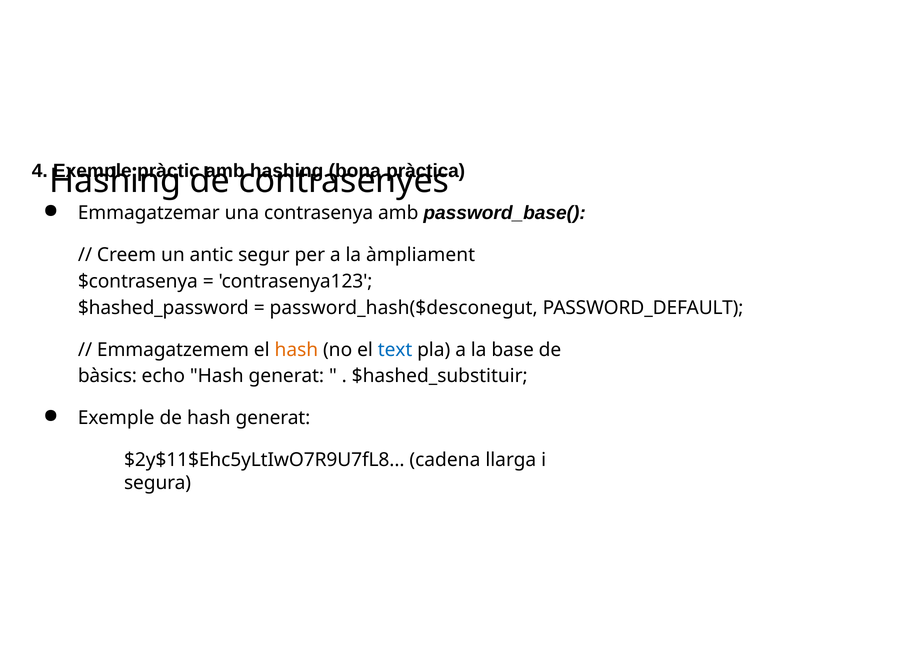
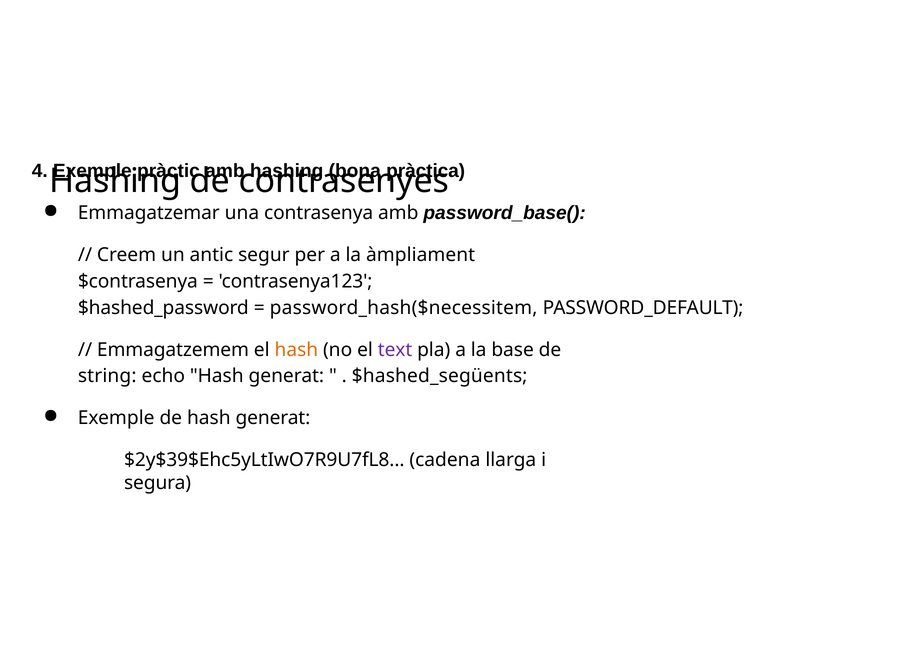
password_hash($desconegut: password_hash($desconegut -> password_hash($necessitem
text colour: blue -> purple
bàsics: bàsics -> string
$hashed_substituir: $hashed_substituir -> $hashed_següents
$2y$11$Ehc5yLtIwO7R9U7fL8: $2y$11$Ehc5yLtIwO7R9U7fL8 -> $2y$39$Ehc5yLtIwO7R9U7fL8
